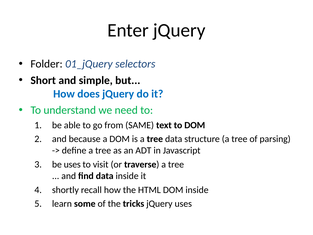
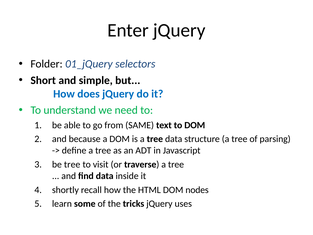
be uses: uses -> tree
DOM inside: inside -> nodes
